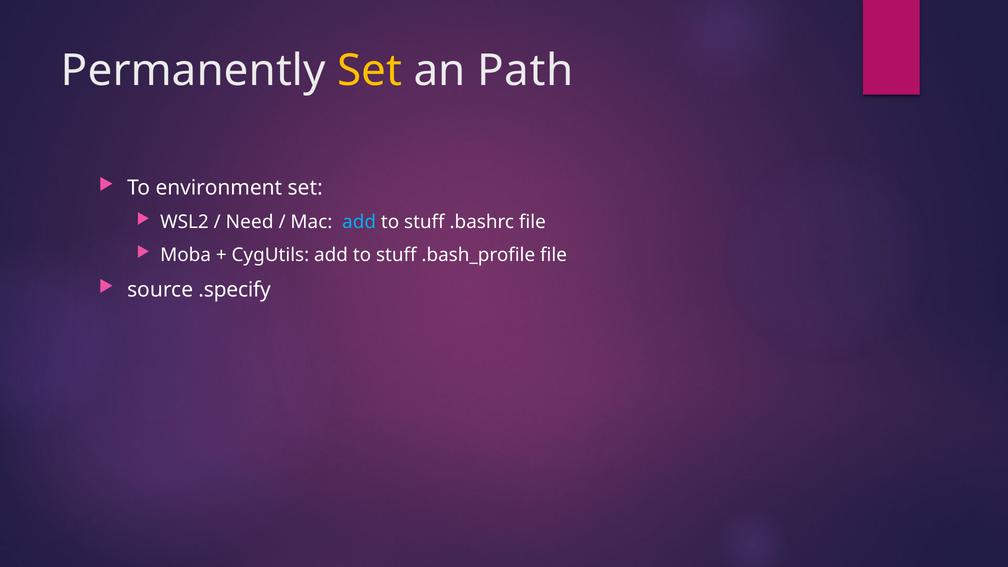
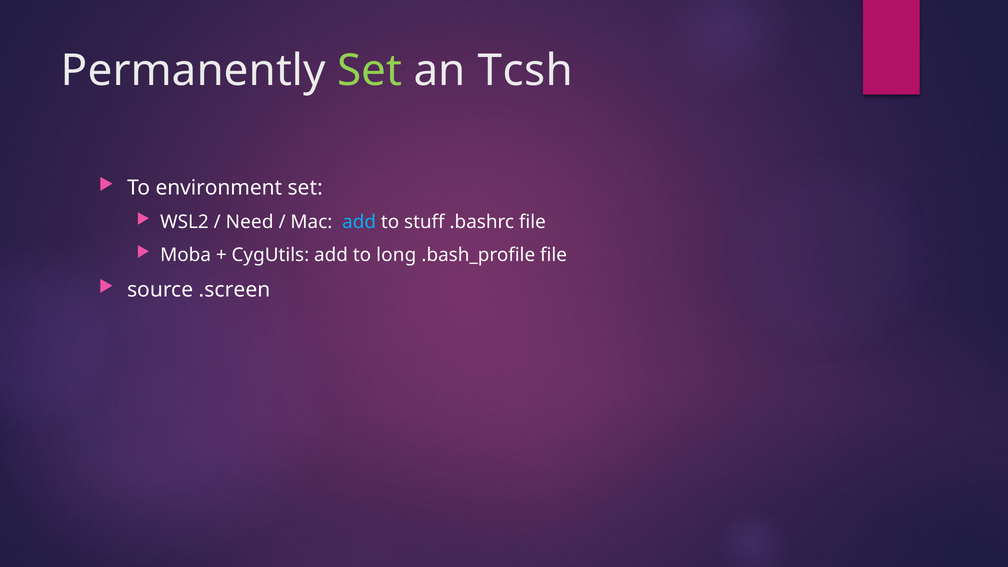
Set at (370, 71) colour: yellow -> light green
Path: Path -> Tcsh
CygUtils add to stuff: stuff -> long
.specify: .specify -> .screen
